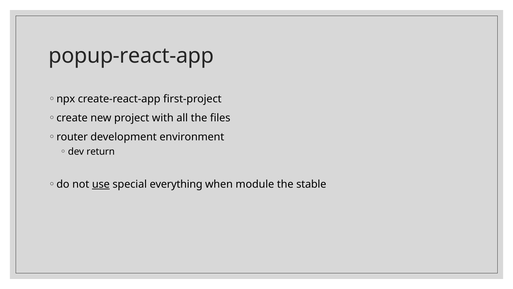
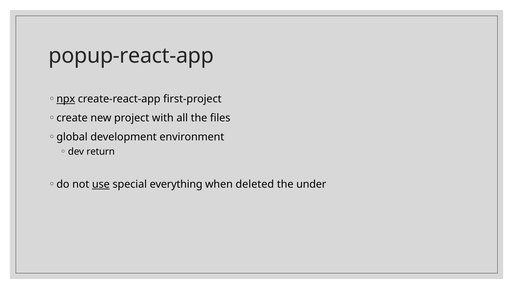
npx underline: none -> present
router: router -> global
module: module -> deleted
stable: stable -> under
